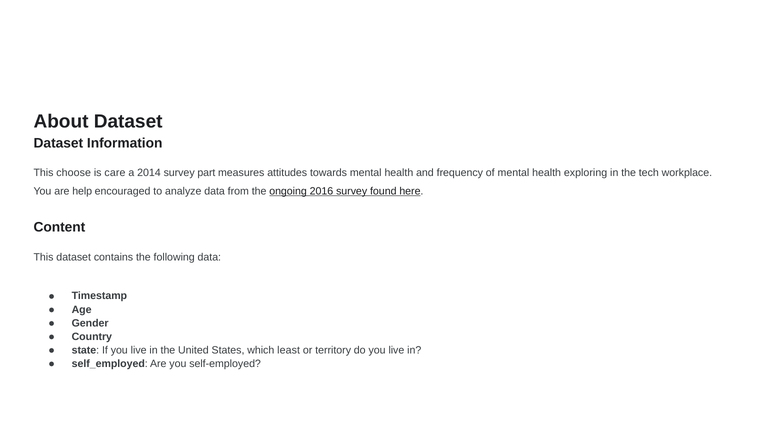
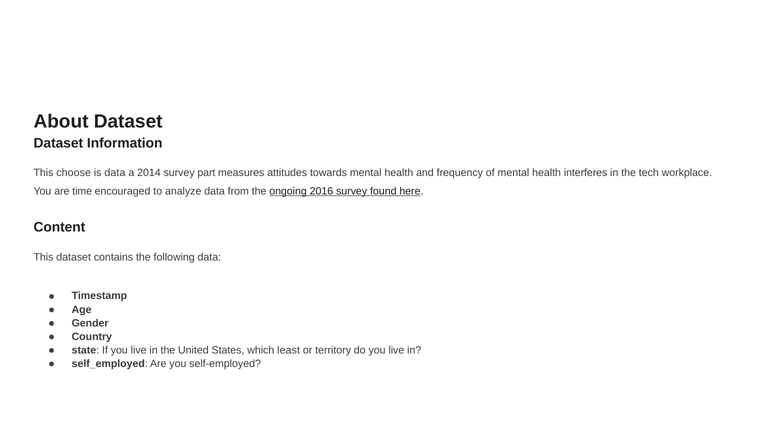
is care: care -> data
exploring: exploring -> interferes
help: help -> time
